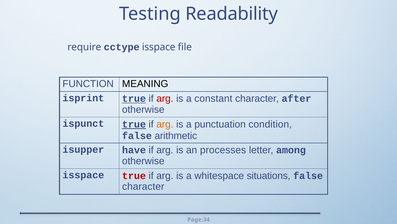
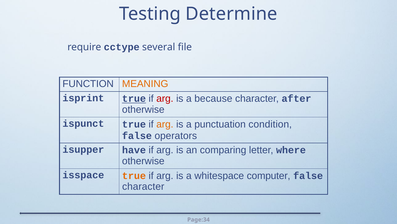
Readability: Readability -> Determine
cctype isspace: isspace -> several
MEANING colour: black -> orange
constant: constant -> because
true at (134, 124) underline: present -> none
arithmetic: arithmetic -> operators
processes: processes -> comparing
among: among -> where
true at (134, 175) colour: red -> orange
situations: situations -> computer
